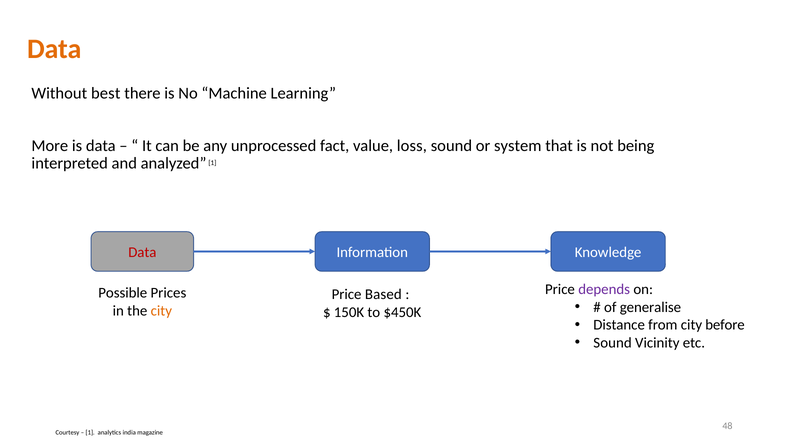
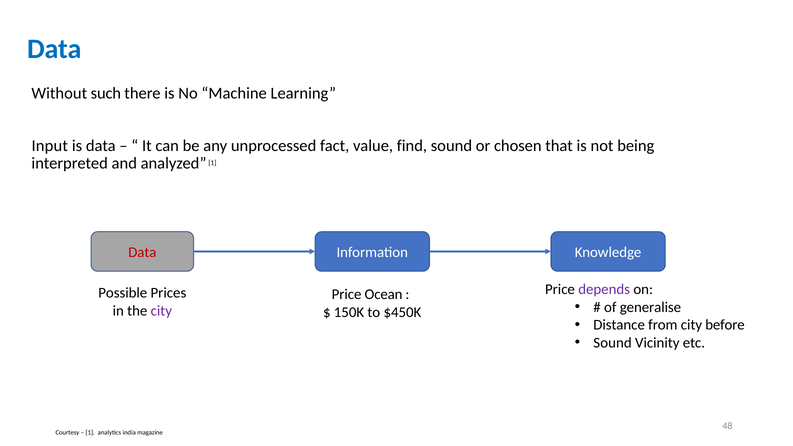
Data at (54, 49) colour: orange -> blue
best: best -> such
More: More -> Input
loss: loss -> find
system: system -> chosen
Based: Based -> Ocean
city at (161, 311) colour: orange -> purple
